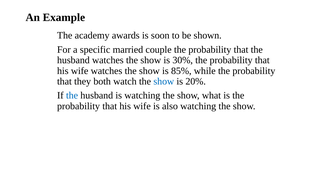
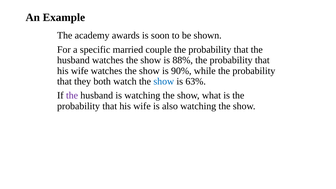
30%: 30% -> 88%
85%: 85% -> 90%
20%: 20% -> 63%
the at (72, 95) colour: blue -> purple
